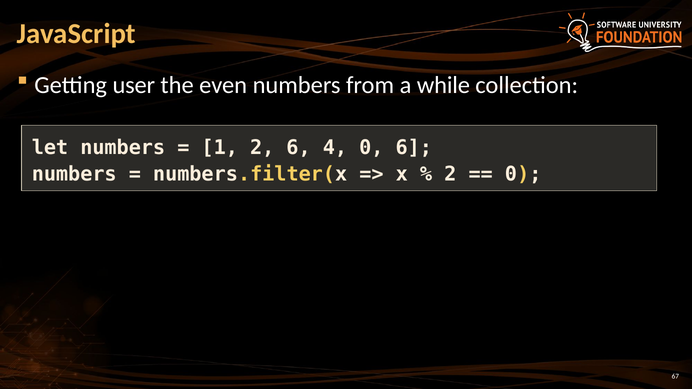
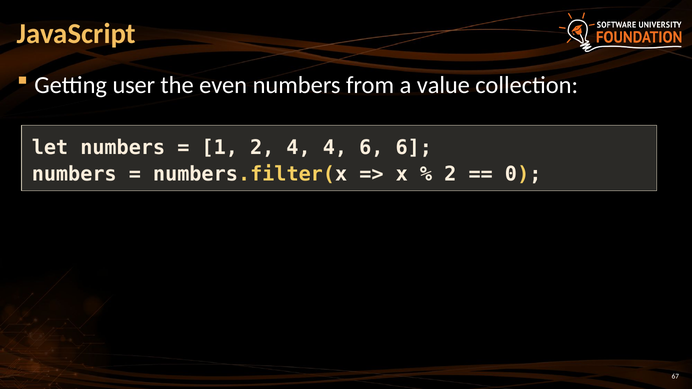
while: while -> value
2 6: 6 -> 4
4 0: 0 -> 6
